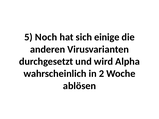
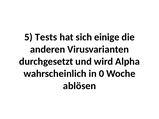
Noch: Noch -> Tests
2: 2 -> 0
